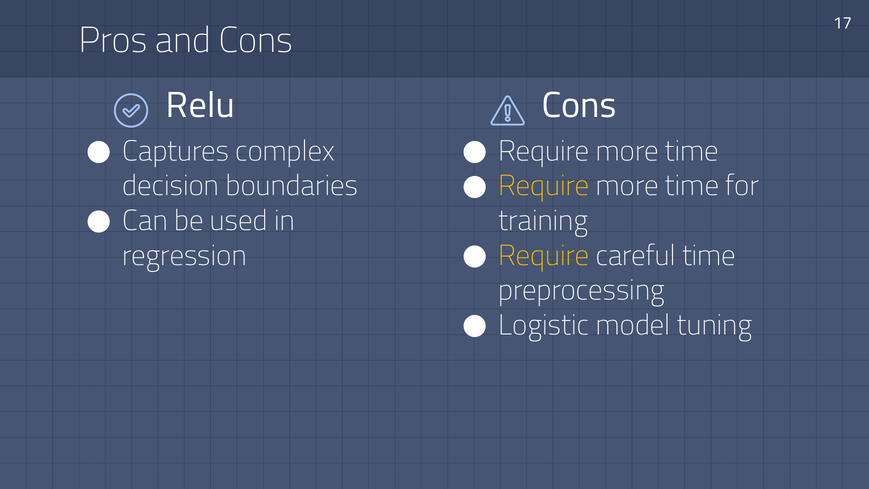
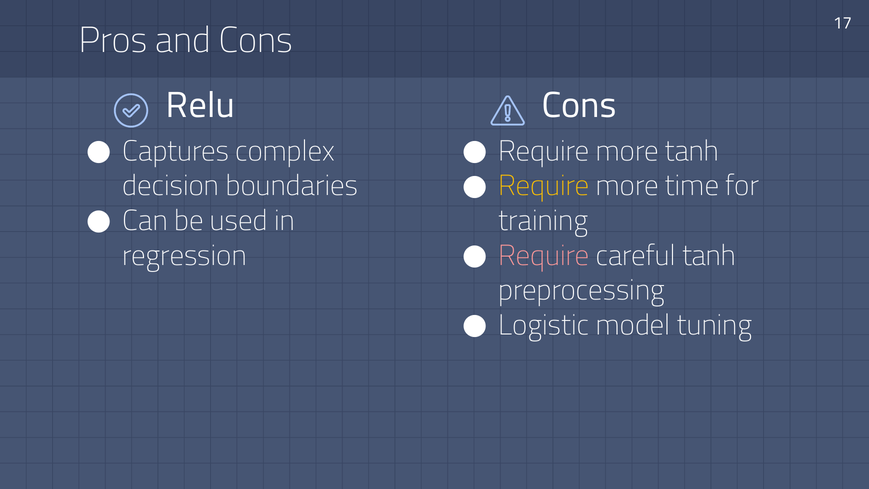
time at (692, 151): time -> tanh
Require at (544, 255) colour: yellow -> pink
careful time: time -> tanh
